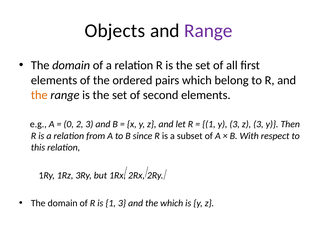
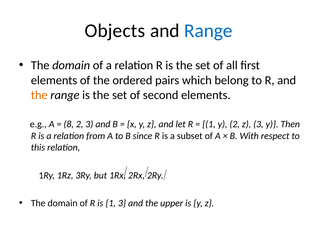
Range at (208, 31) colour: purple -> blue
0: 0 -> 8
y 3: 3 -> 2
the which: which -> upper
